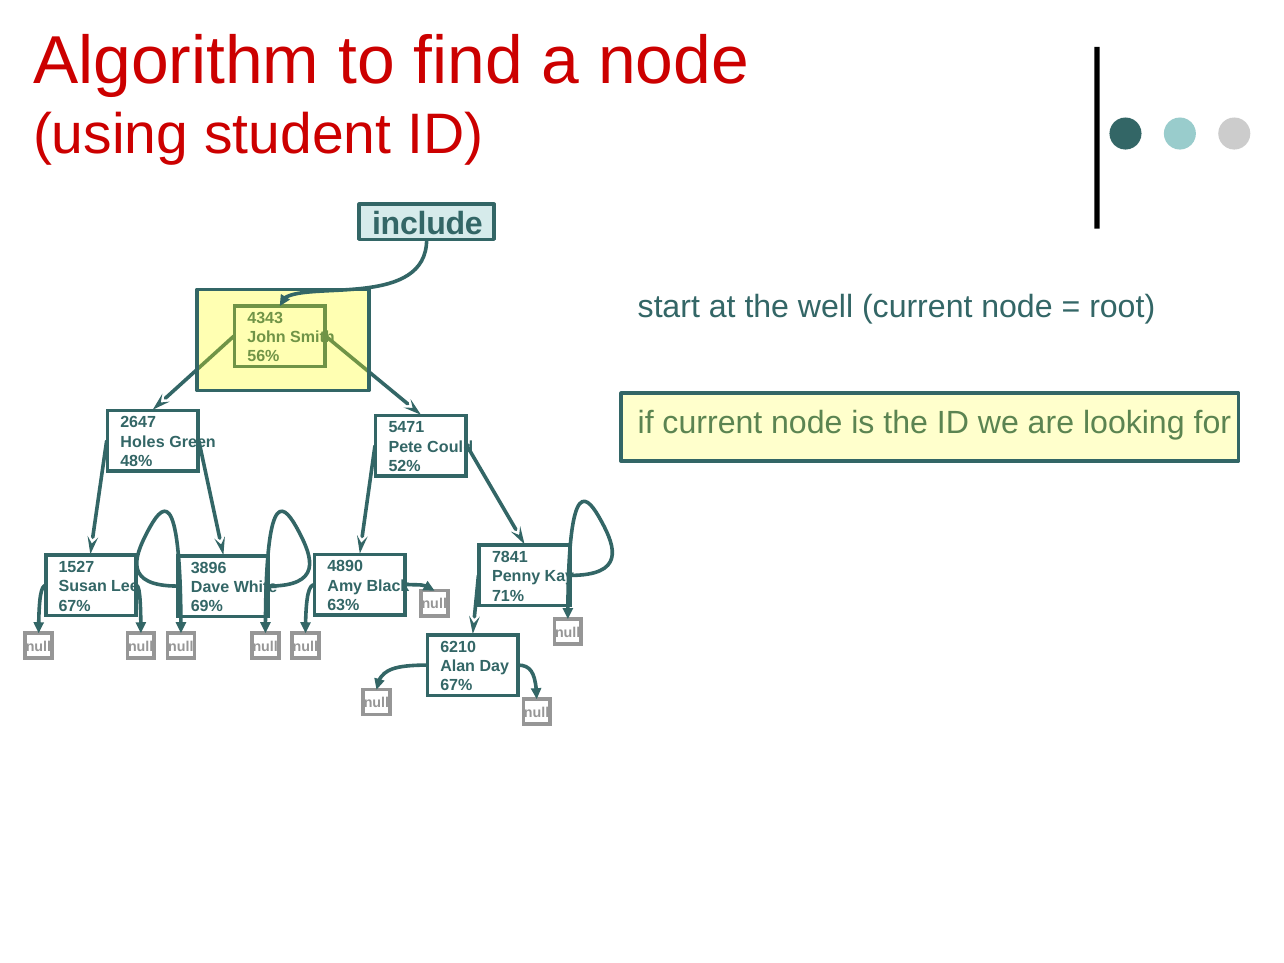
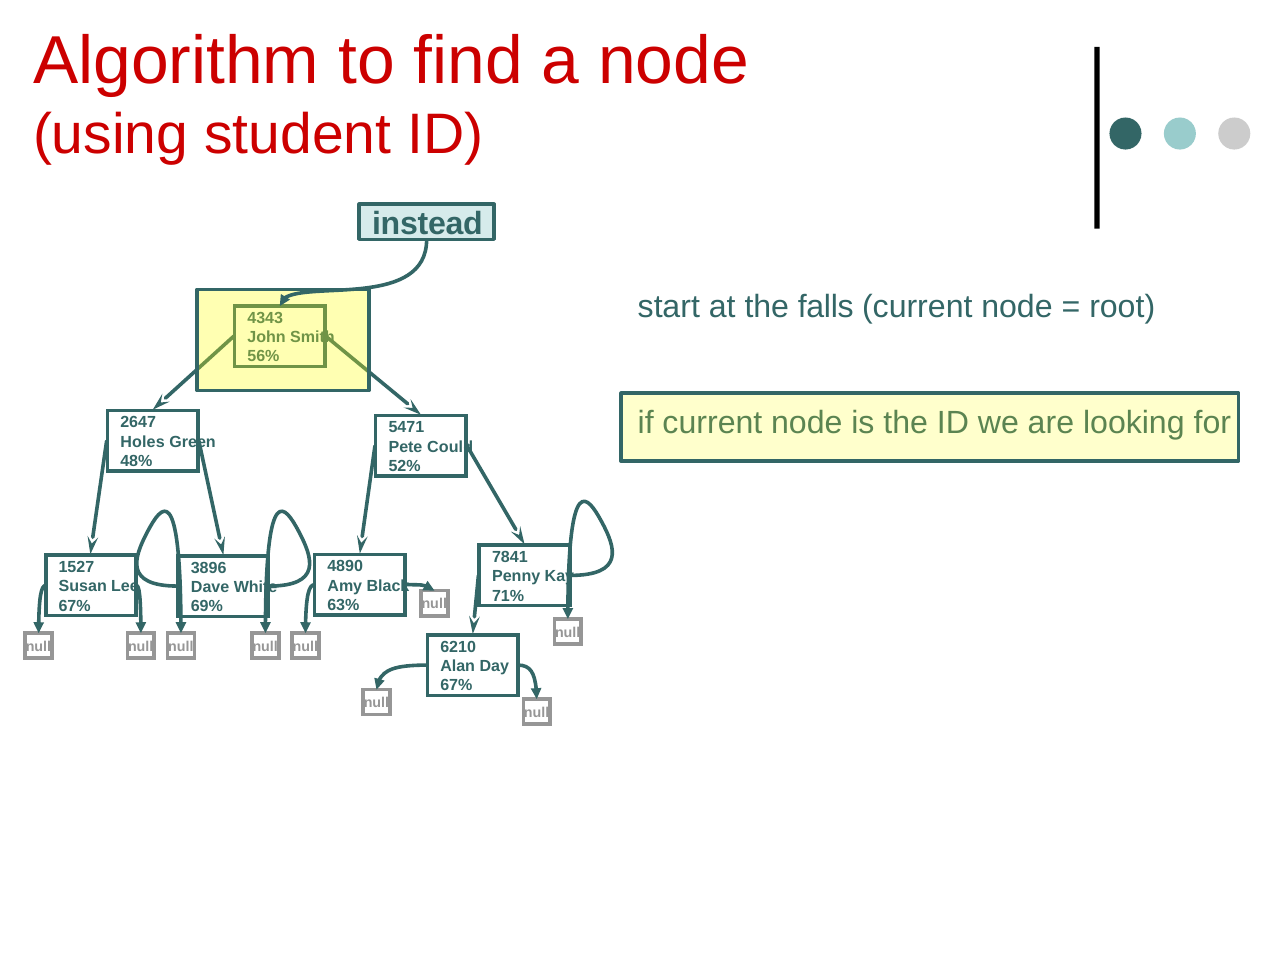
include: include -> instead
well: well -> falls
